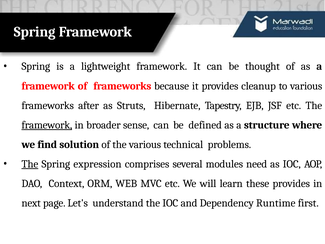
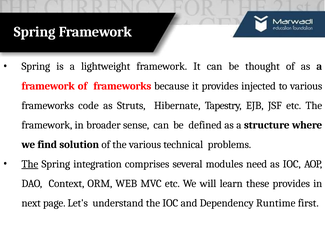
cleanup: cleanup -> injected
after: after -> code
framework at (47, 125) underline: present -> none
expression: expression -> integration
